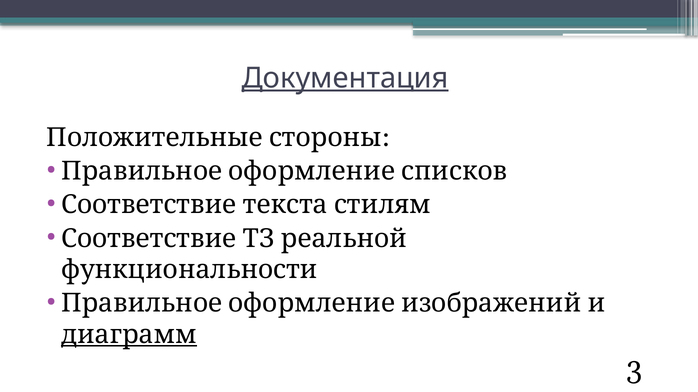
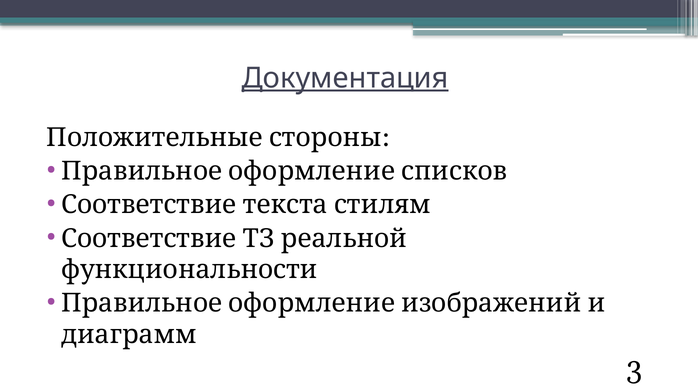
диаграмм underline: present -> none
